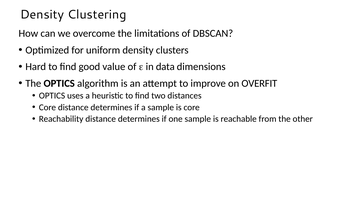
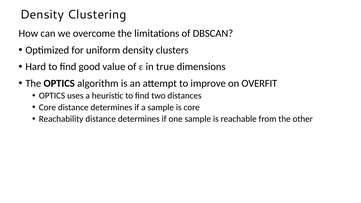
data: data -> true
